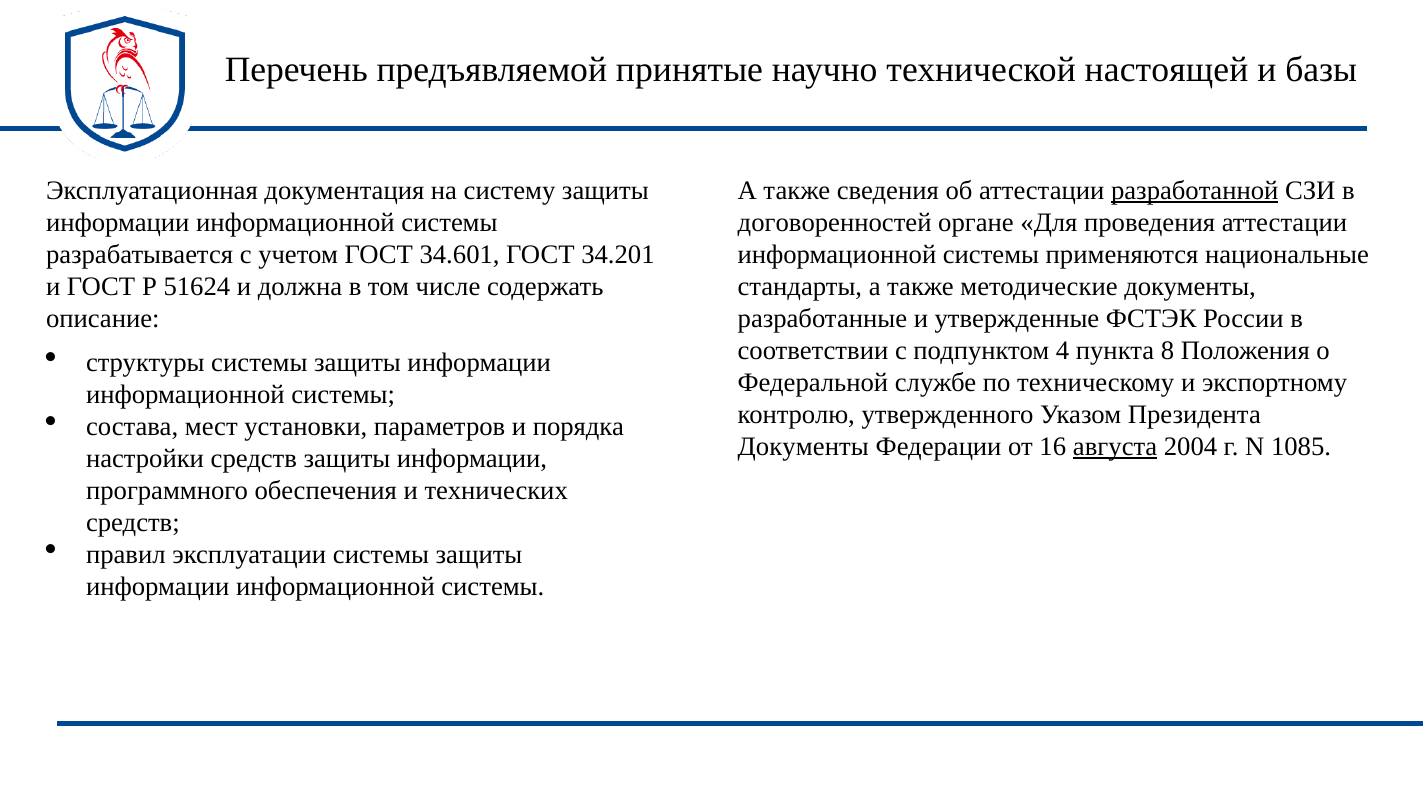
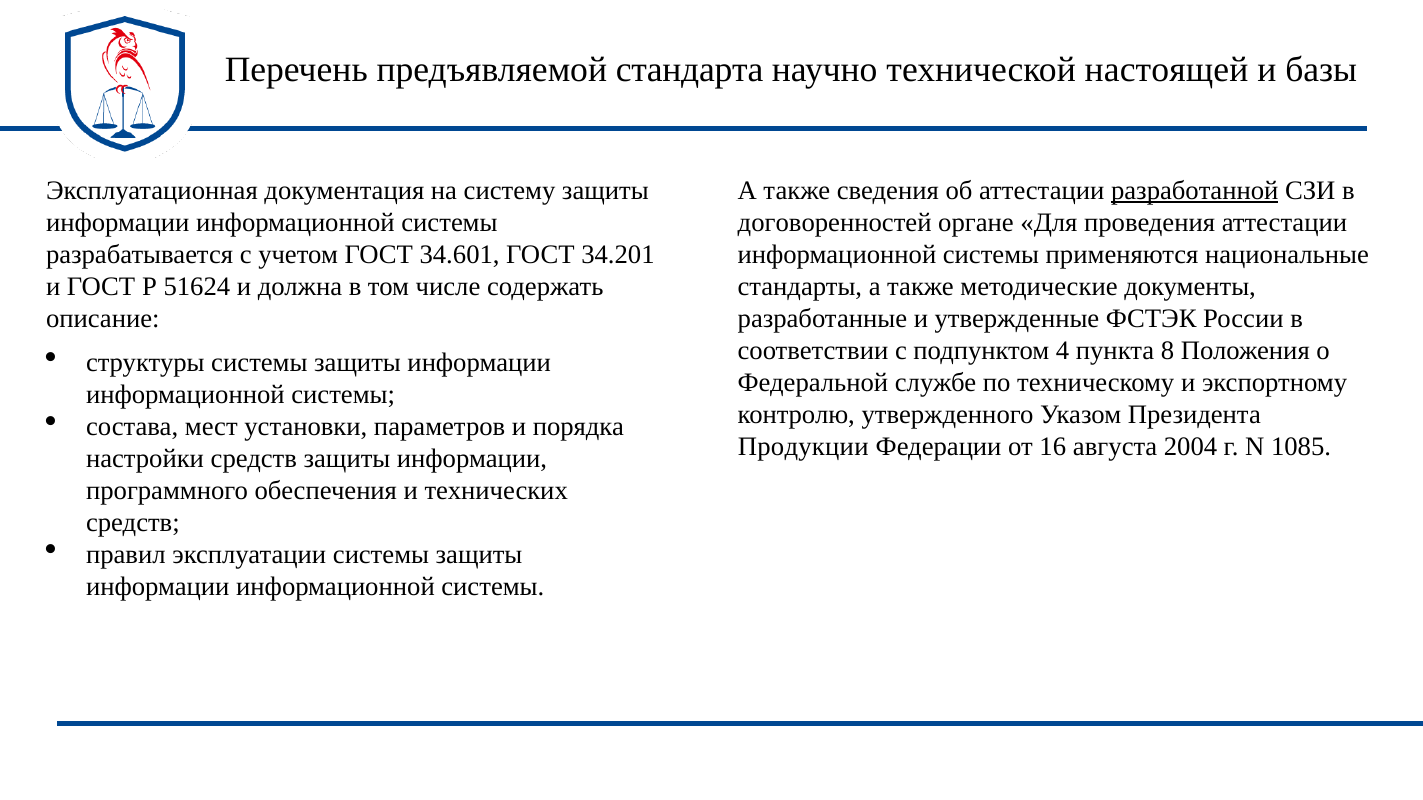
принятые: принятые -> стандарта
Документы at (803, 447): Документы -> Продукции
августа underline: present -> none
